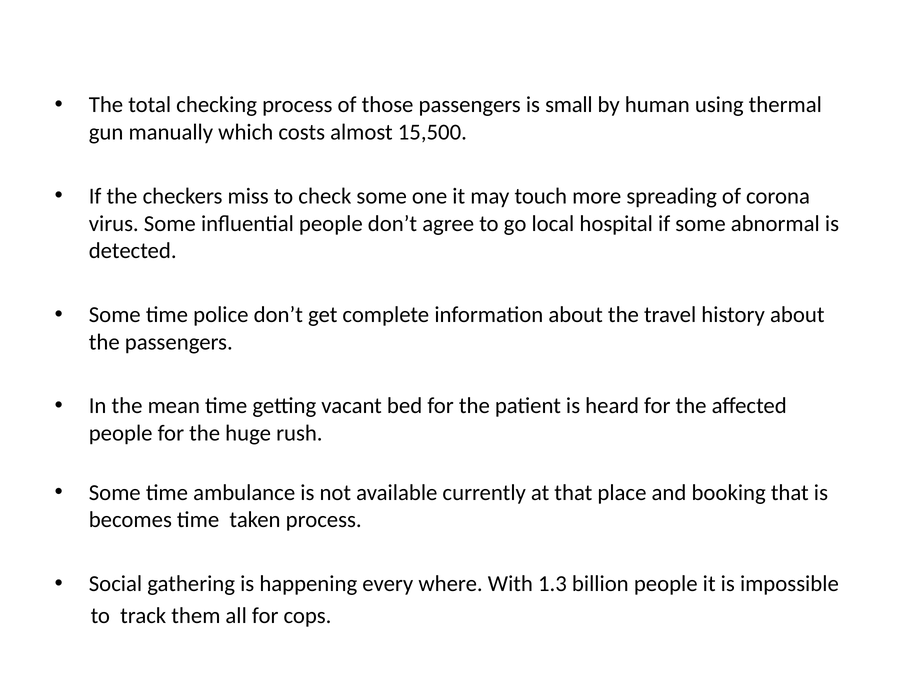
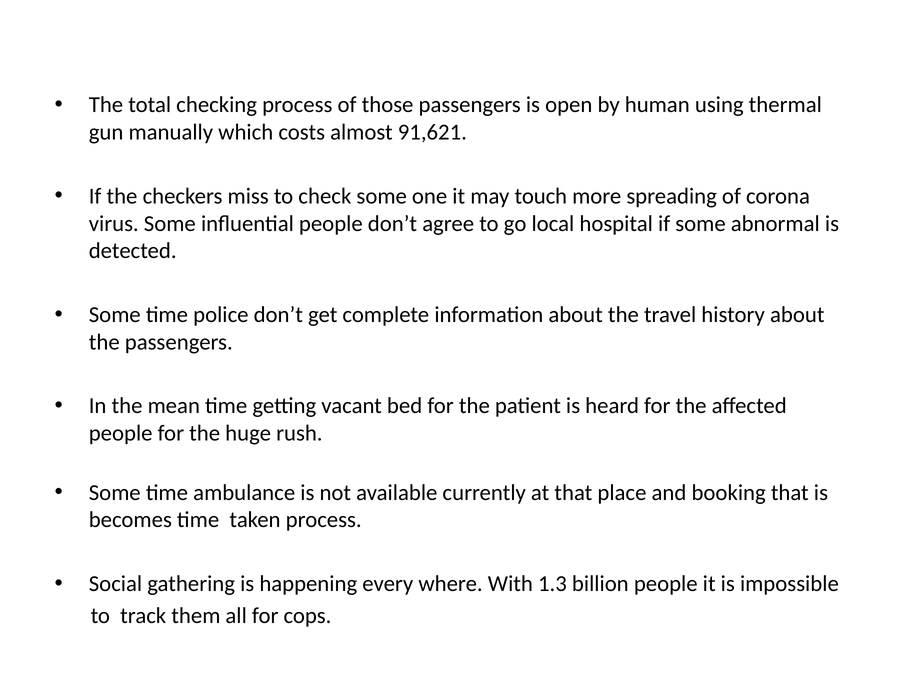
small: small -> open
15,500: 15,500 -> 91,621
